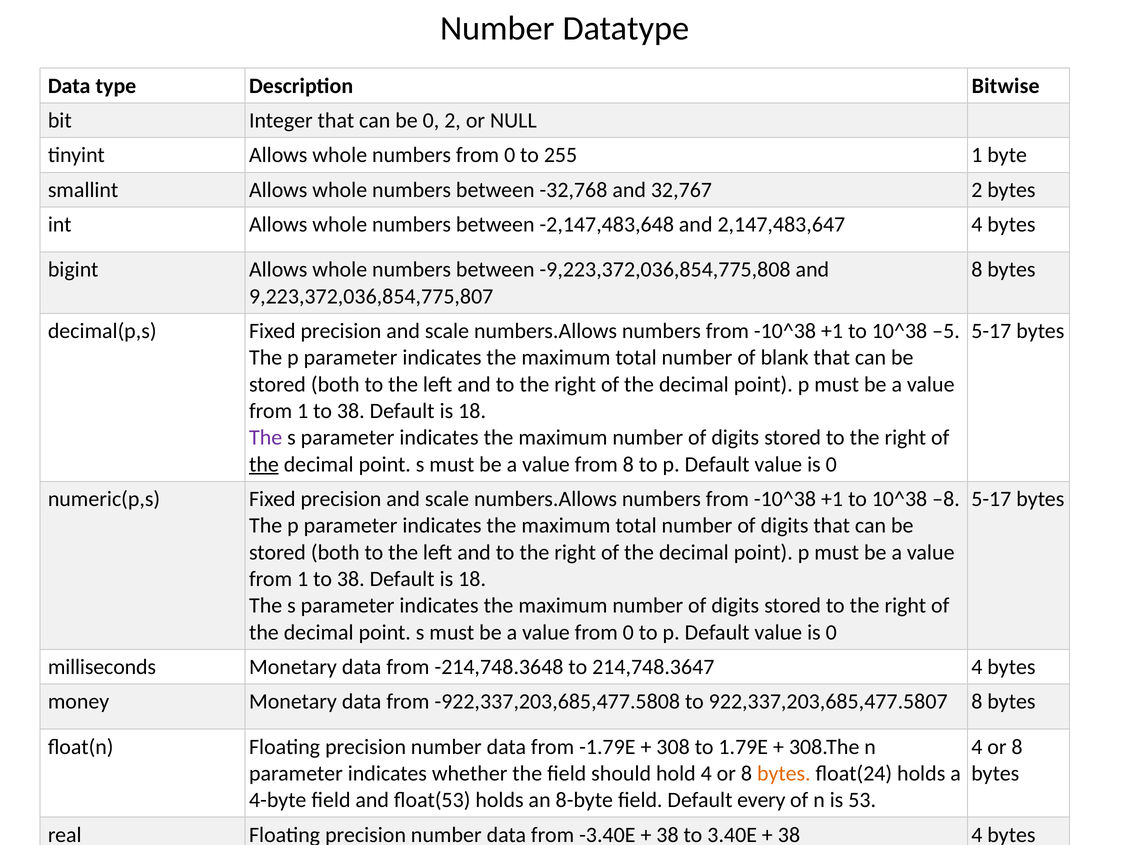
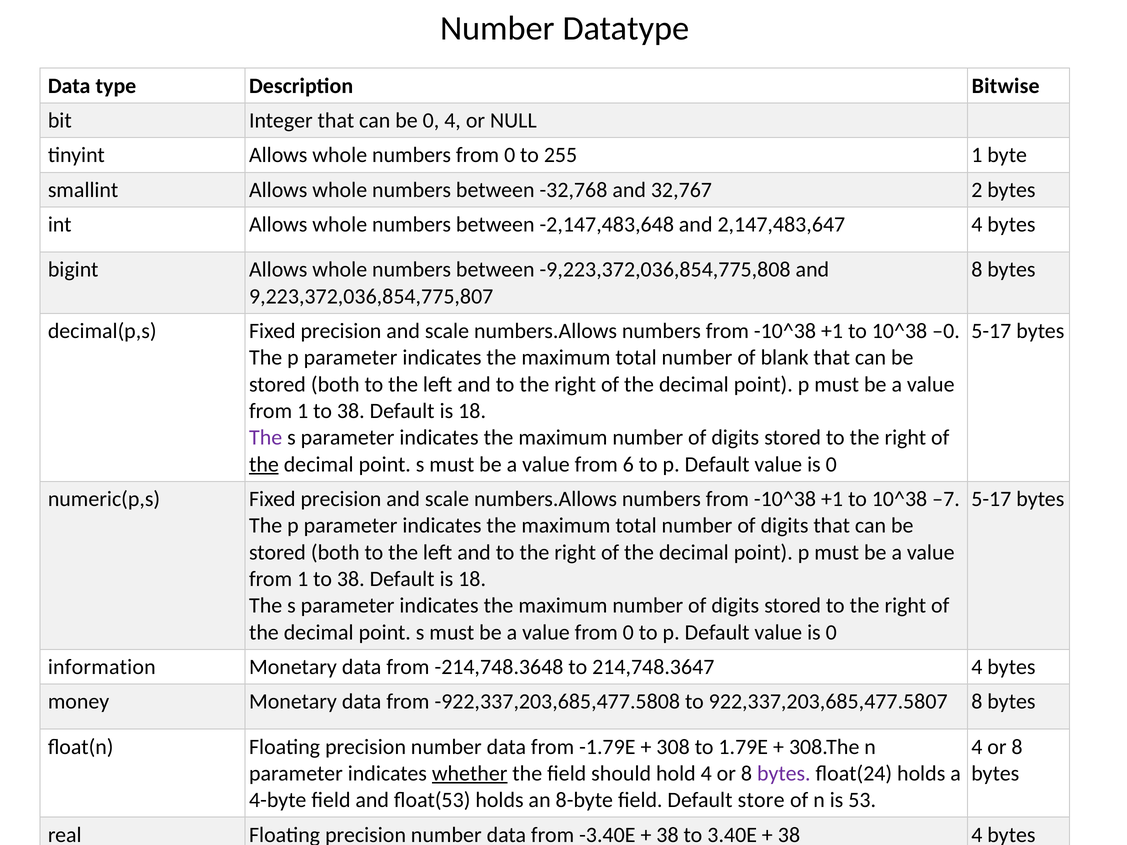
0 2: 2 -> 4
–5: –5 -> –0
from 8: 8 -> 6
–8: –8 -> –7
milliseconds: milliseconds -> information
whether underline: none -> present
bytes at (784, 774) colour: orange -> purple
every: every -> store
